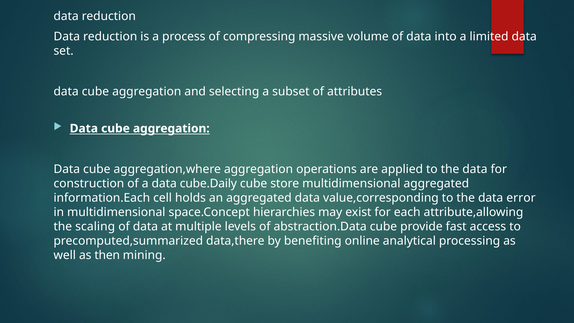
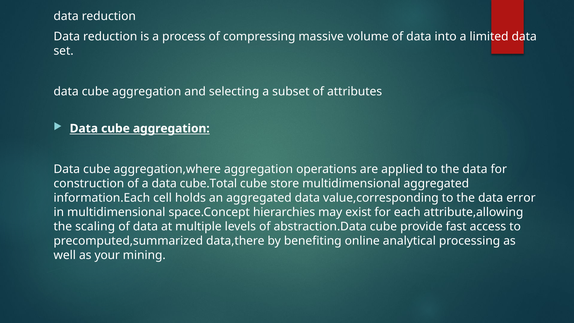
cube.Daily: cube.Daily -> cube.Total
then: then -> your
